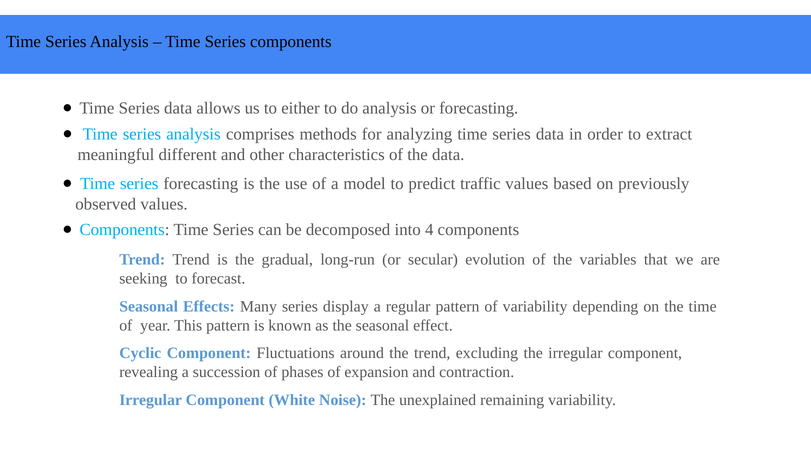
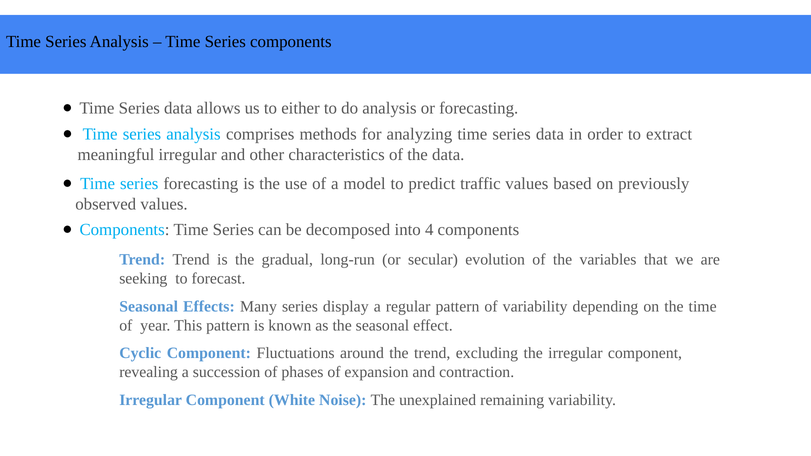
meaningful different: different -> irregular
